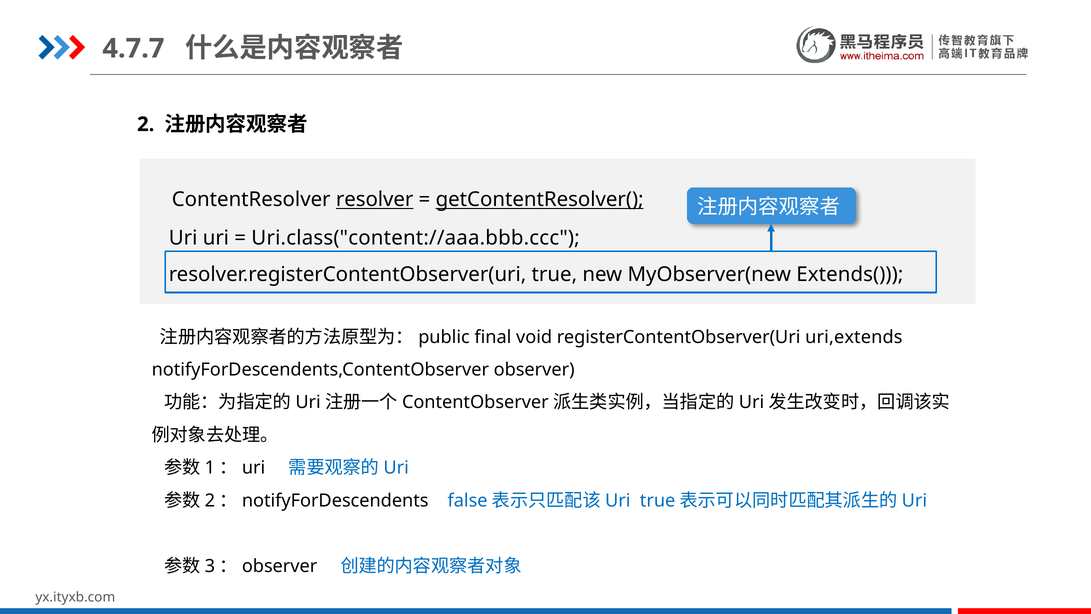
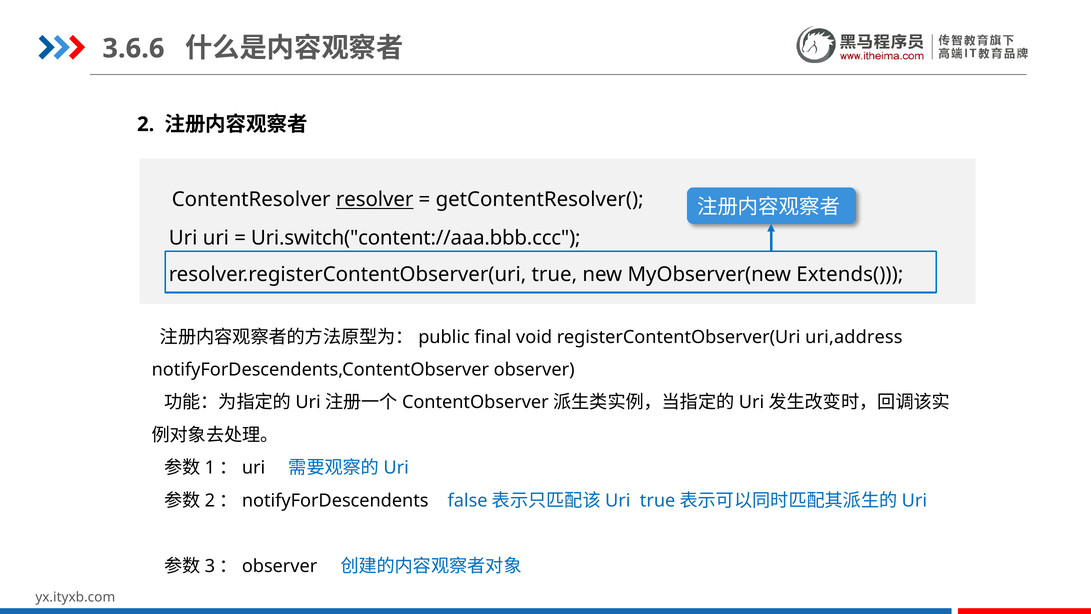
4.7.7: 4.7.7 -> 3.6.6
getContentResolver( underline: present -> none
Uri.class("content://aaa.bbb.ccc: Uri.class("content://aaa.bbb.ccc -> Uri.switch("content://aaa.bbb.ccc
uri,extends: uri,extends -> uri,address
